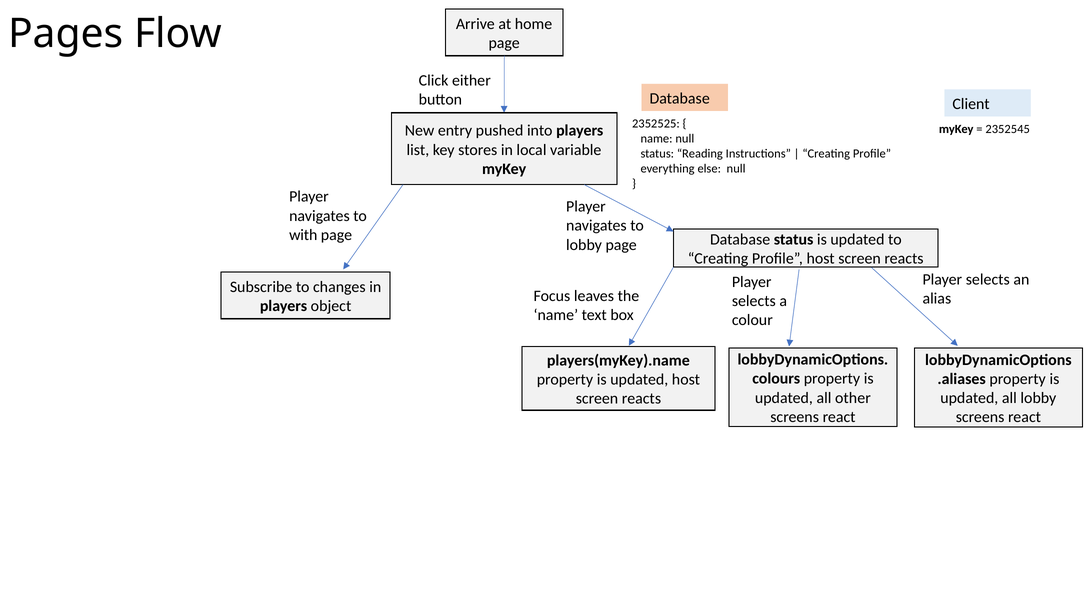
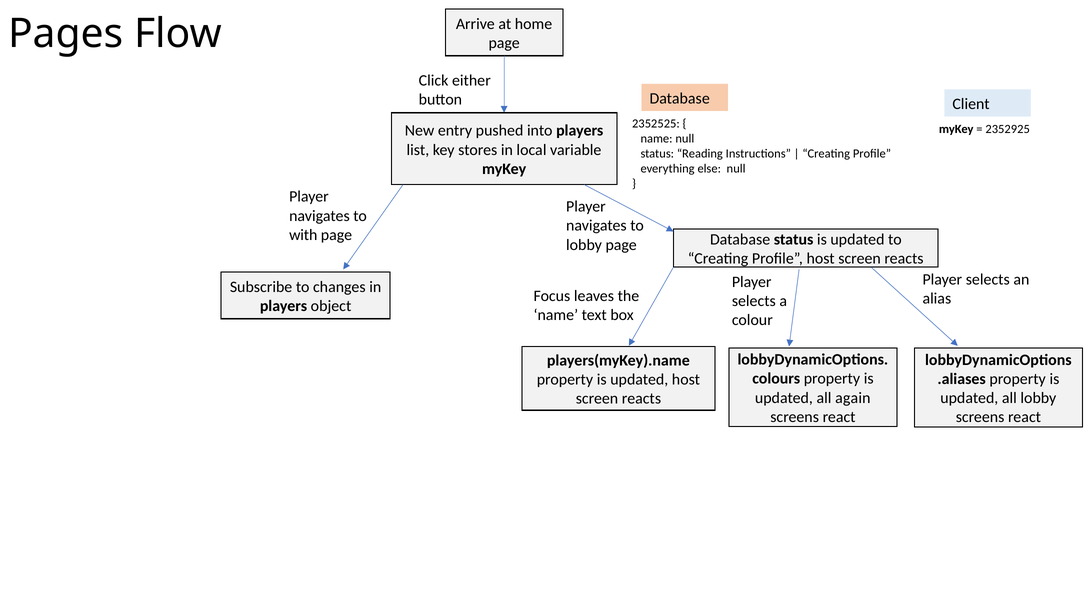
2352545: 2352545 -> 2352925
other: other -> again
